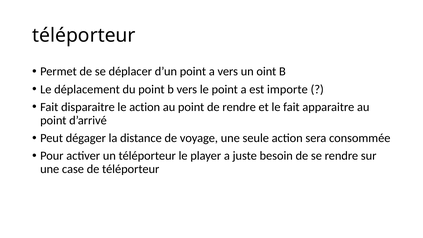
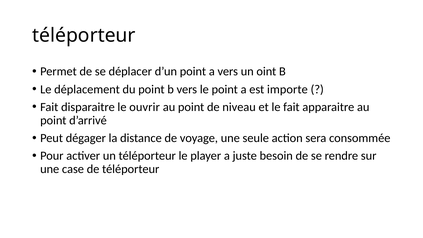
le action: action -> ouvrir
de rendre: rendre -> niveau
